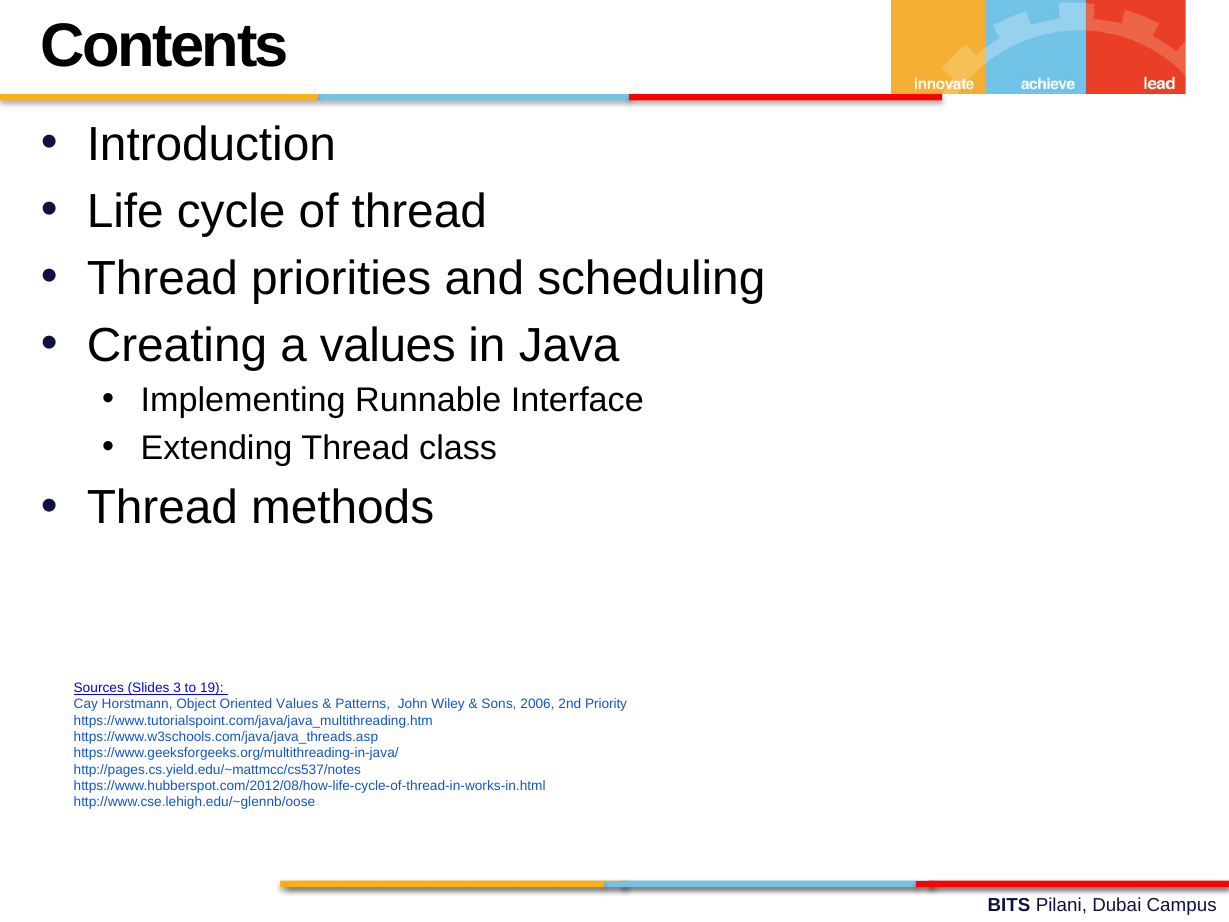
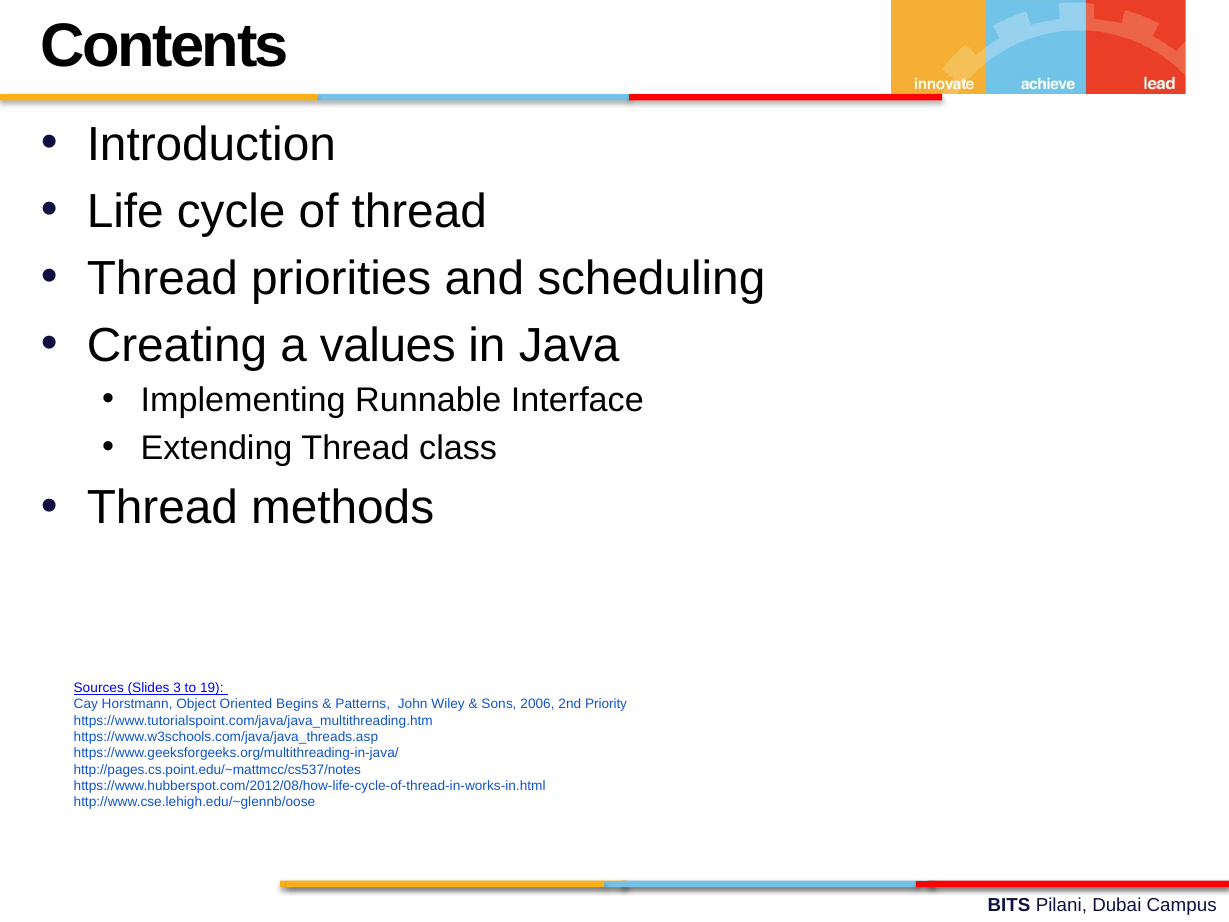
Oriented Values: Values -> Begins
http://pages.cs.yield.edu/~mattmcc/cs537/notes: http://pages.cs.yield.edu/~mattmcc/cs537/notes -> http://pages.cs.point.edu/~mattmcc/cs537/notes
